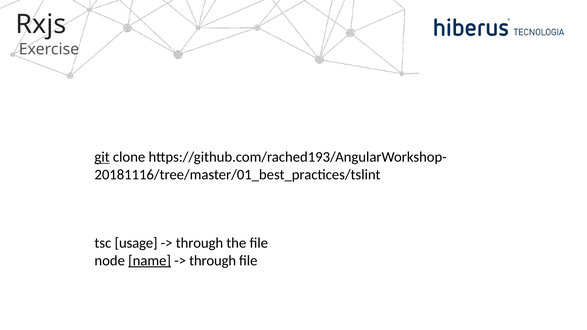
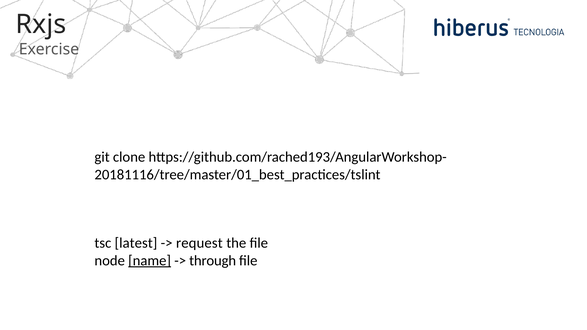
git underline: present -> none
usage: usage -> latest
through at (199, 243): through -> request
